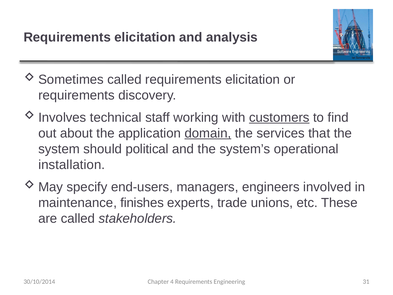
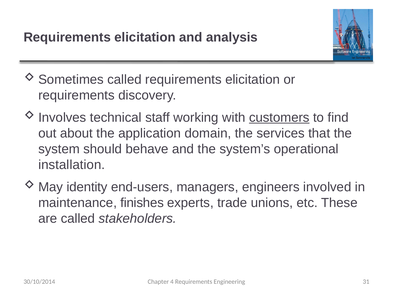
domain underline: present -> none
political: political -> behave
specify: specify -> identity
